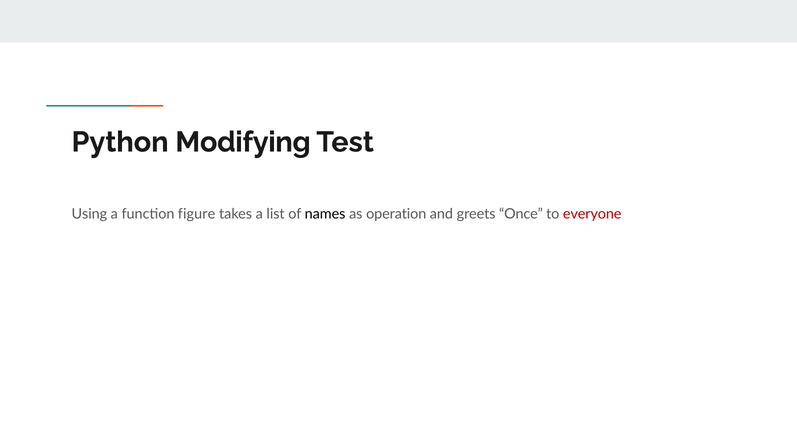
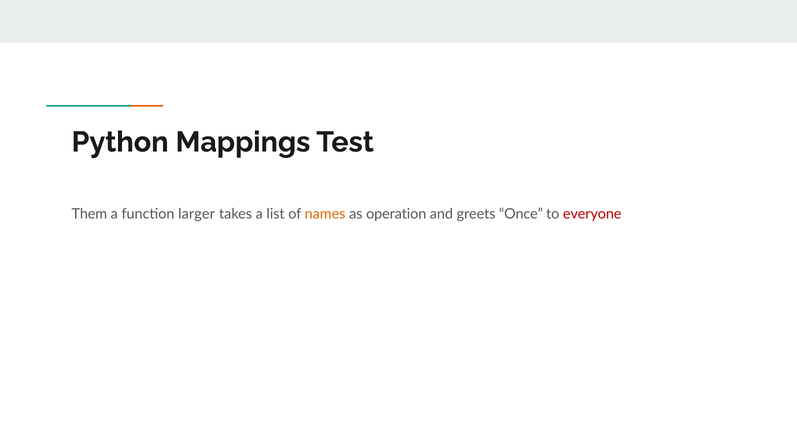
Modifying: Modifying -> Mappings
Using: Using -> Them
figure: figure -> larger
names colour: black -> orange
